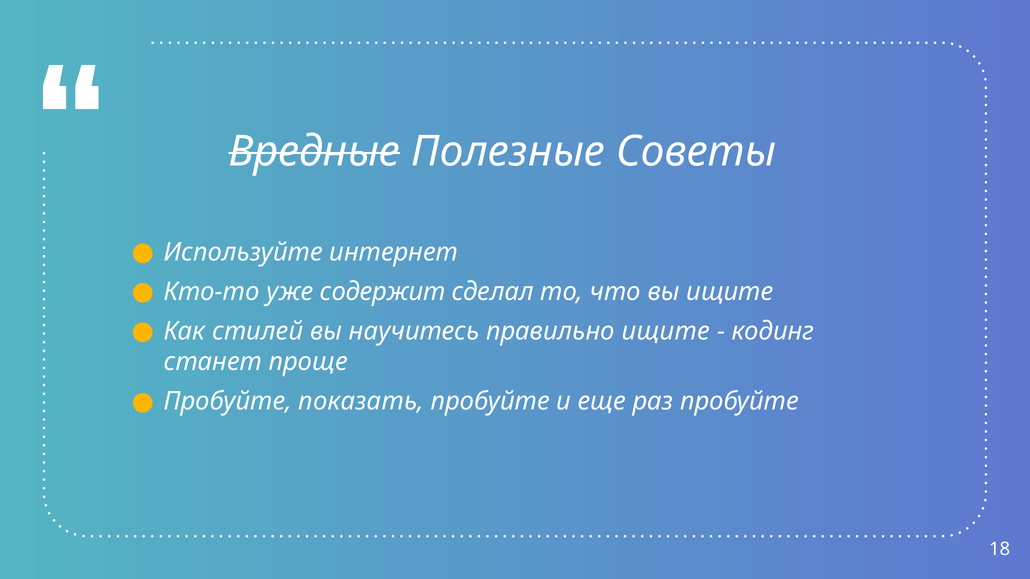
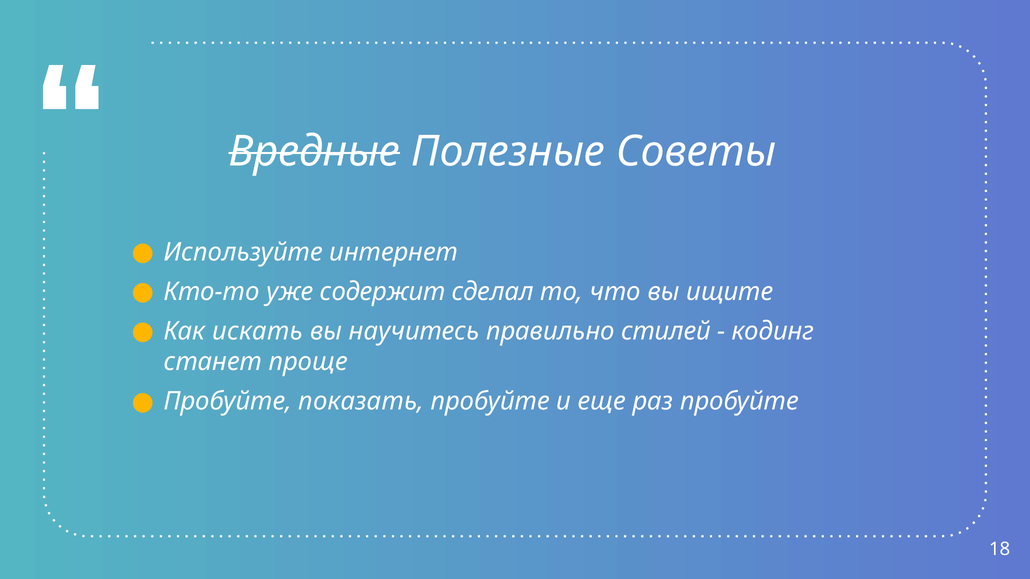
стилей: стилей -> искать
правильно ищите: ищите -> стилей
